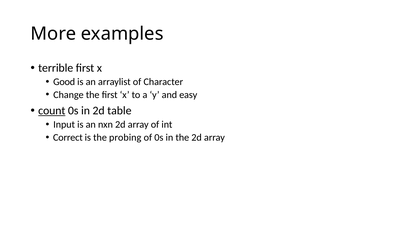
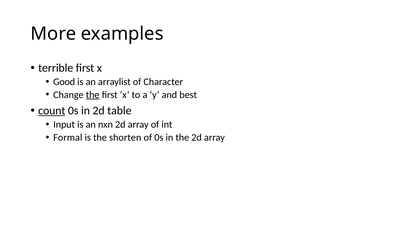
the at (93, 95) underline: none -> present
easy: easy -> best
Correct: Correct -> Formal
probing: probing -> shorten
